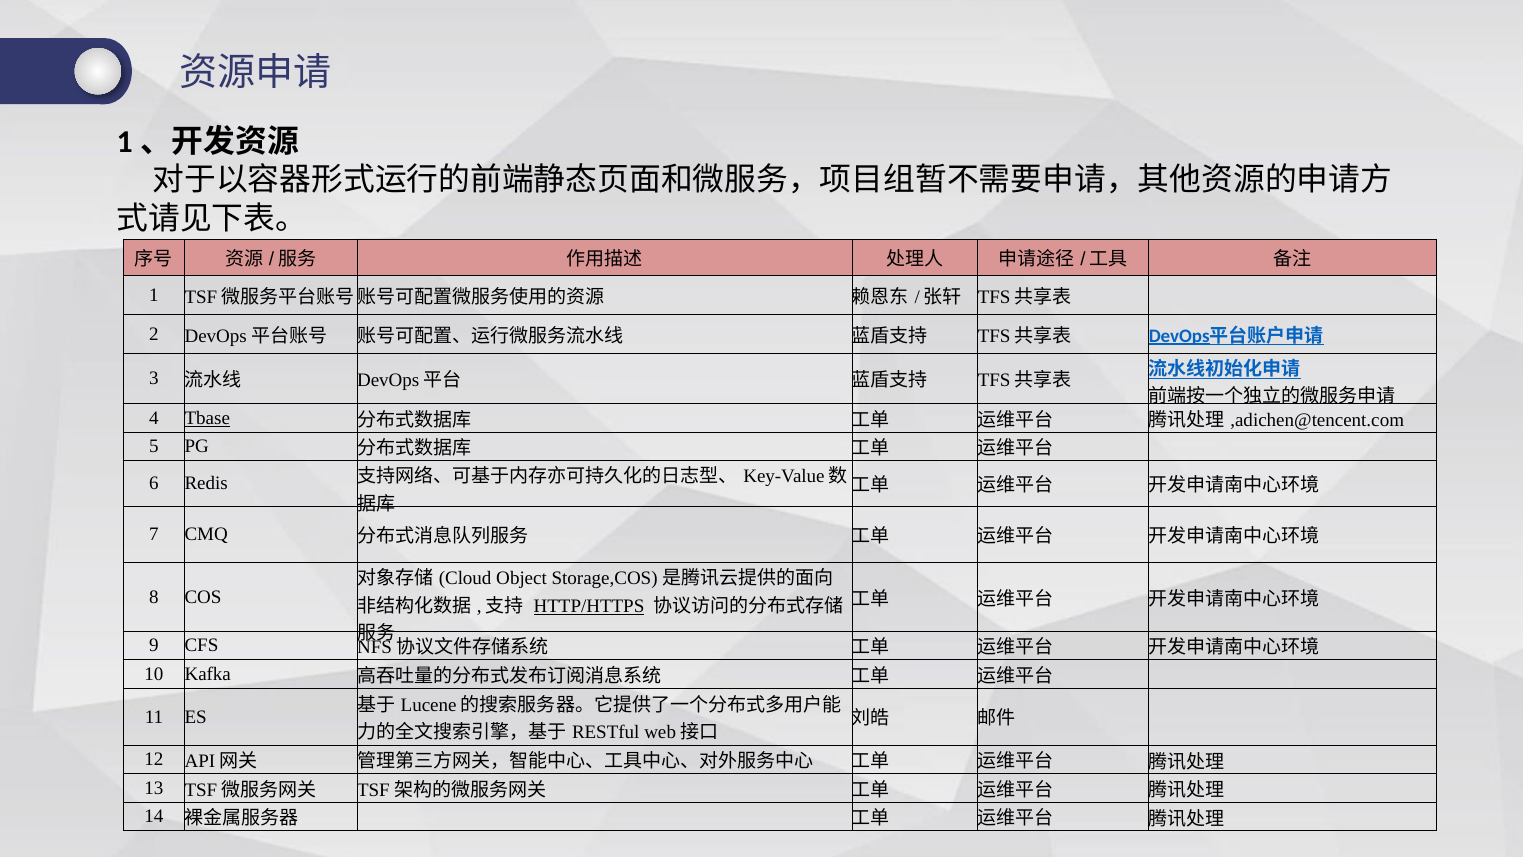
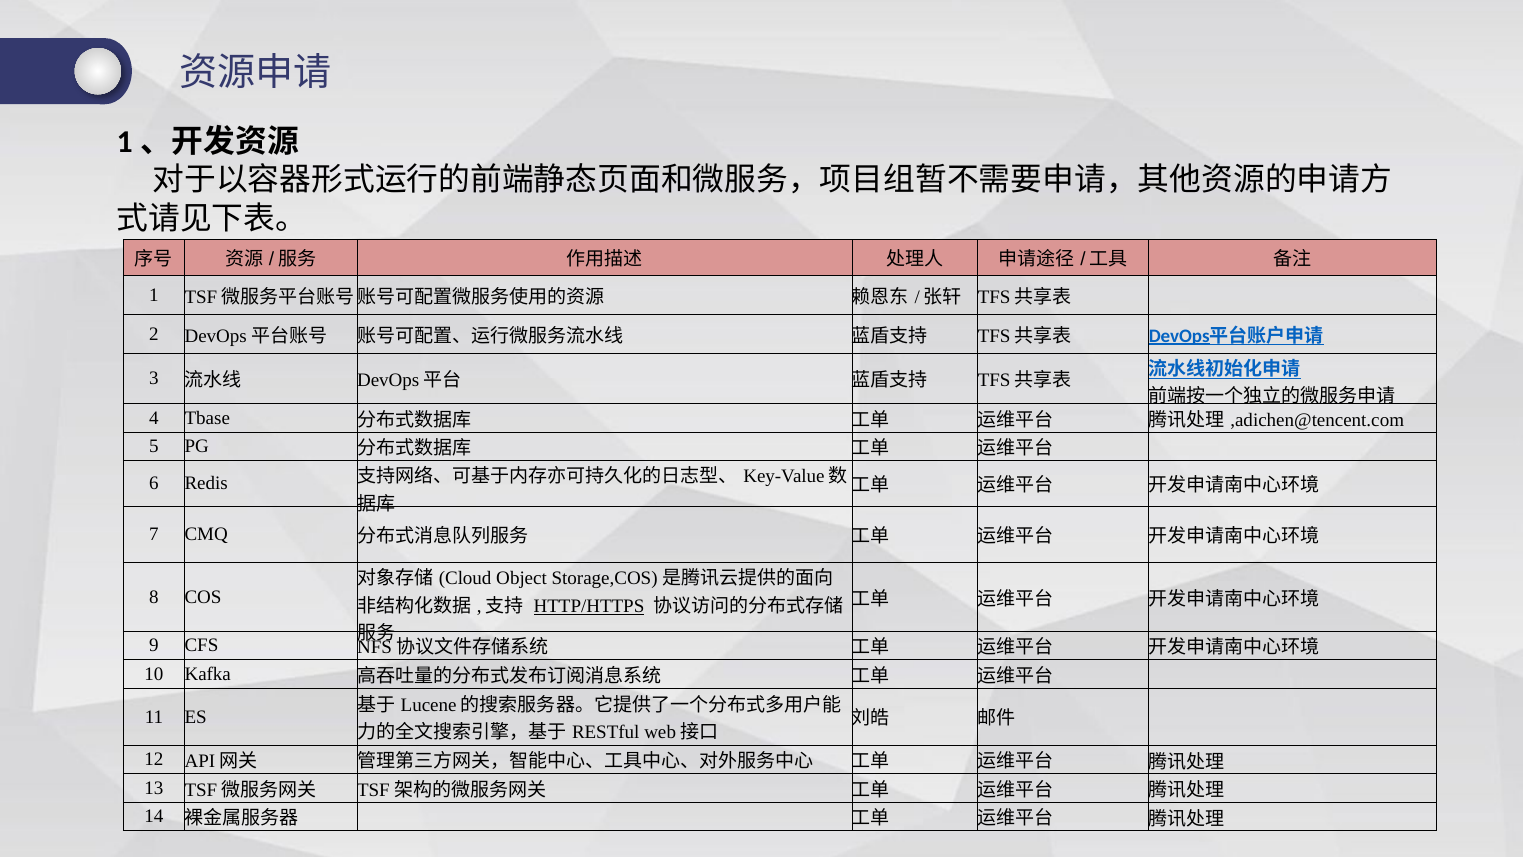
Tbase underline: present -> none
